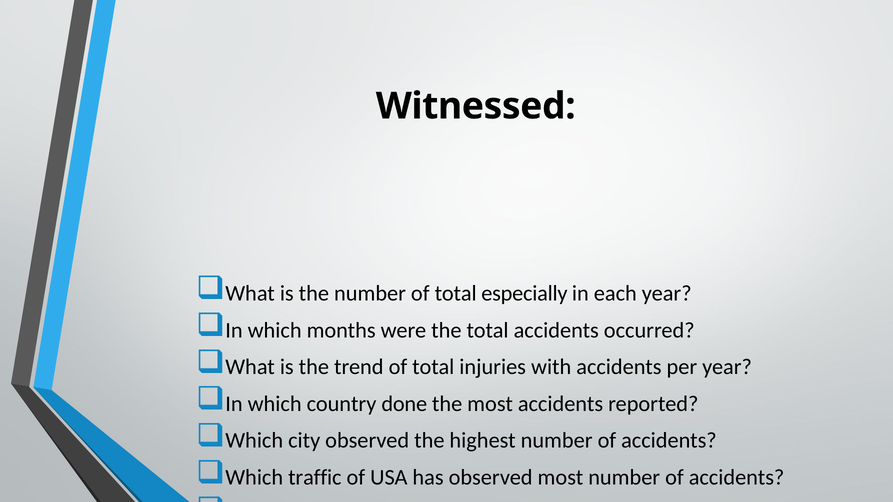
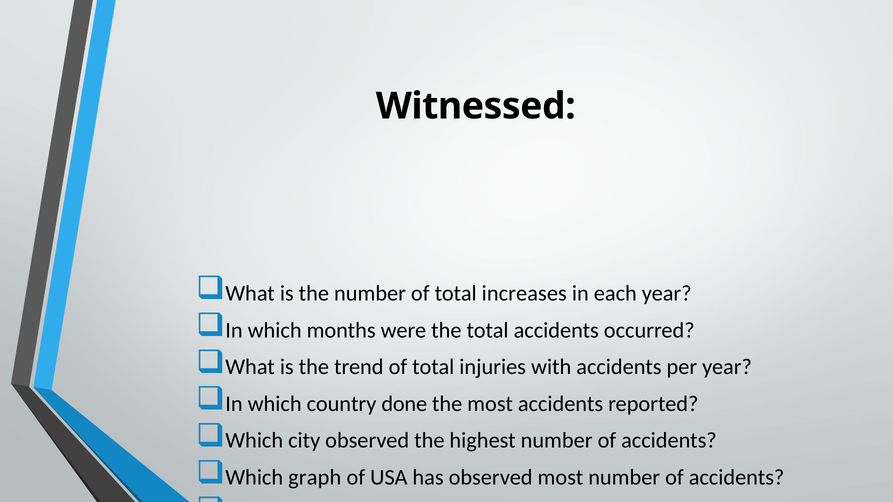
especially: especially -> increases
traffic: traffic -> graph
